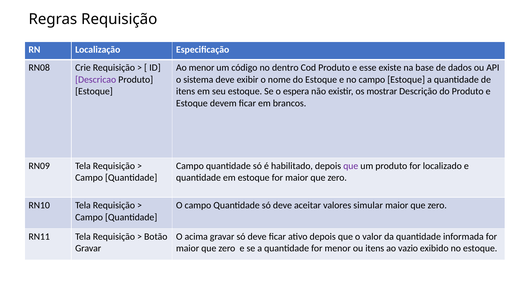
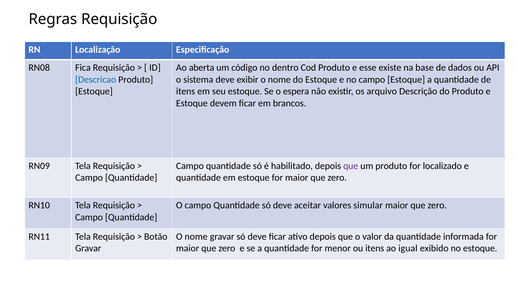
Crie: Crie -> Fica
Ao menor: menor -> aberta
Descricao colour: purple -> blue
mostrar: mostrar -> arquivo
acima at (196, 236): acima -> nome
vazio: vazio -> igual
